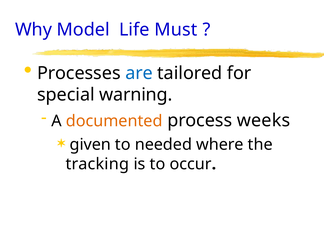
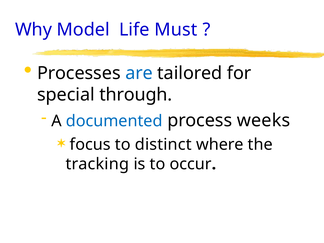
warning: warning -> through
documented colour: orange -> blue
given: given -> focus
needed: needed -> distinct
